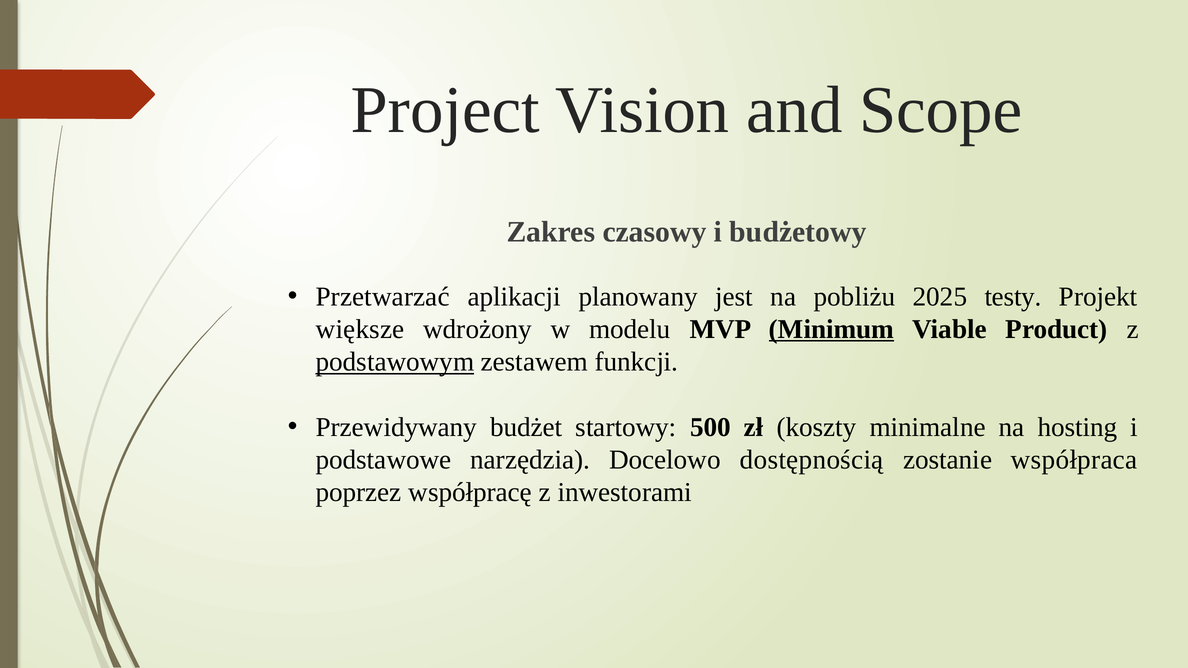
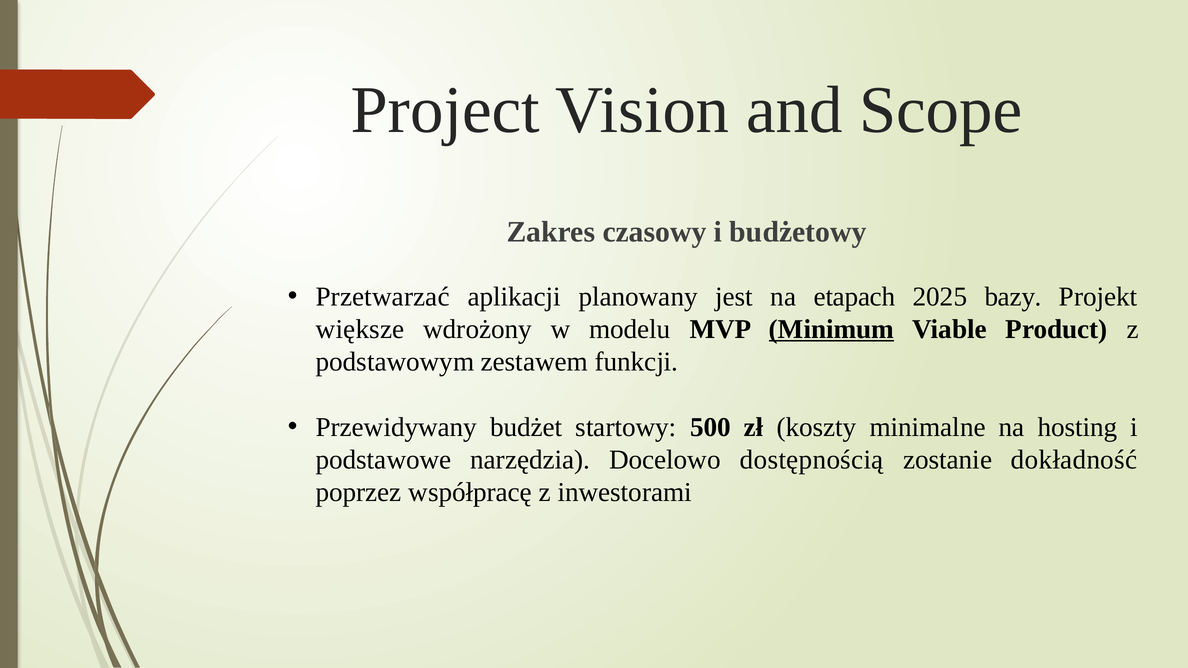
pobliżu: pobliżu -> etapach
testy: testy -> bazy
podstawowym underline: present -> none
współpraca: współpraca -> dokładność
